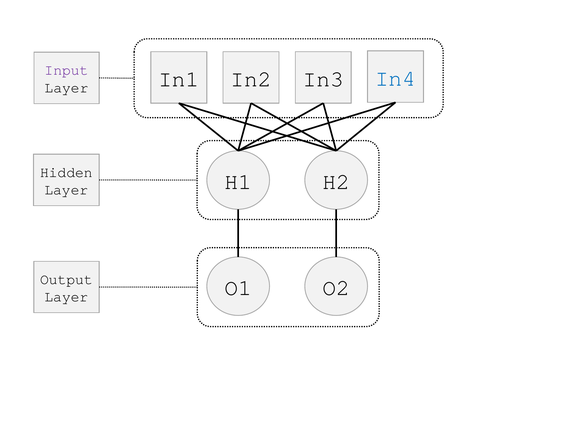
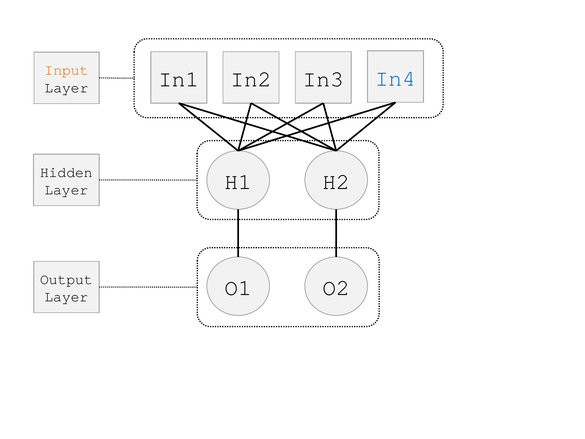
Input colour: purple -> orange
